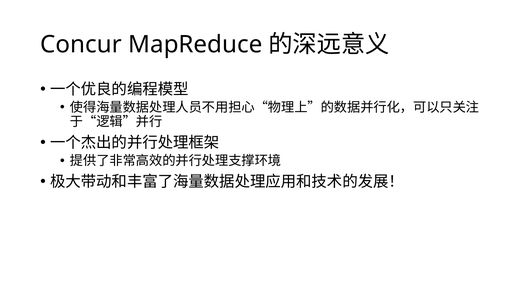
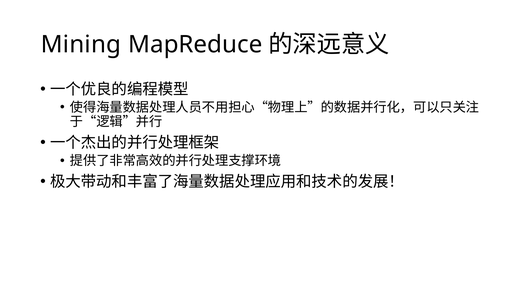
Concur: Concur -> Mining
